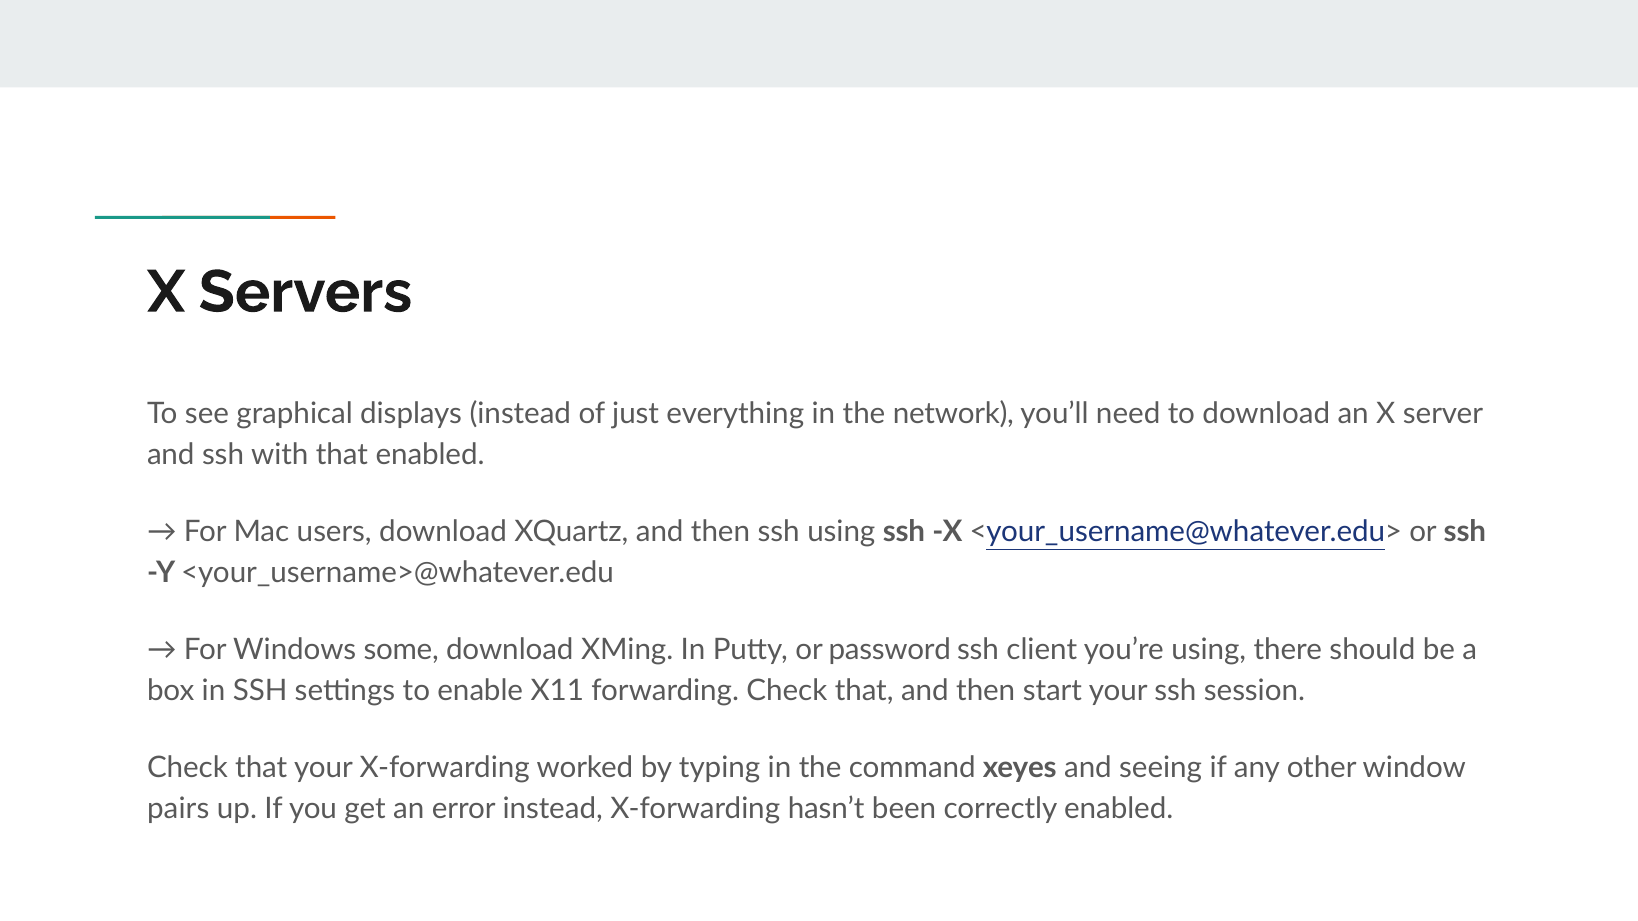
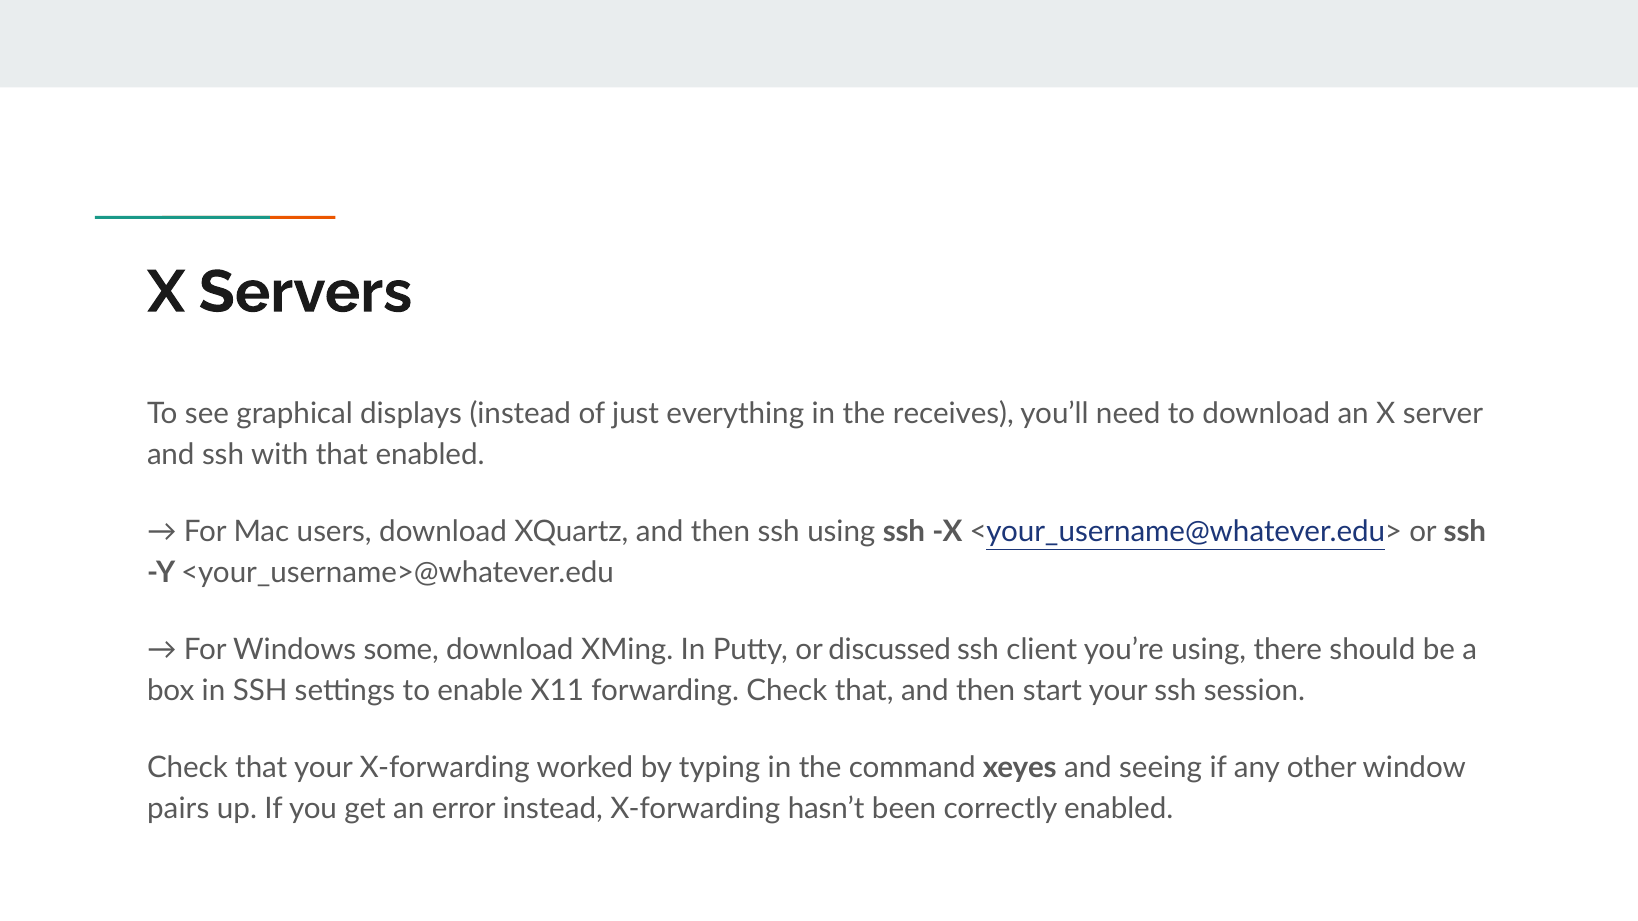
network: network -> receives
password: password -> discussed
